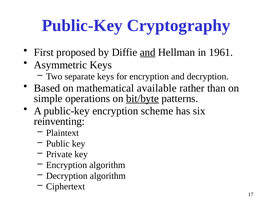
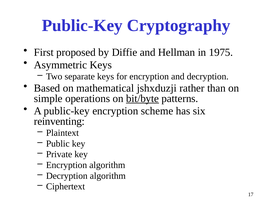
and at (148, 52) underline: present -> none
1961: 1961 -> 1975
available: available -> jshxduzji
